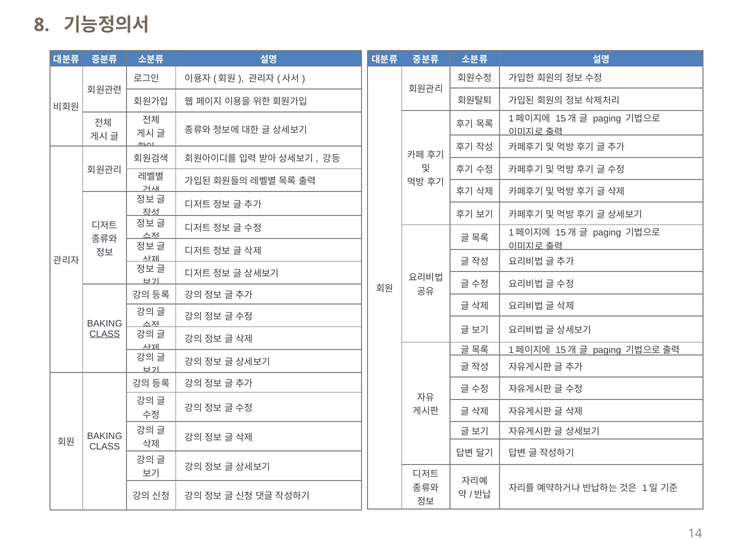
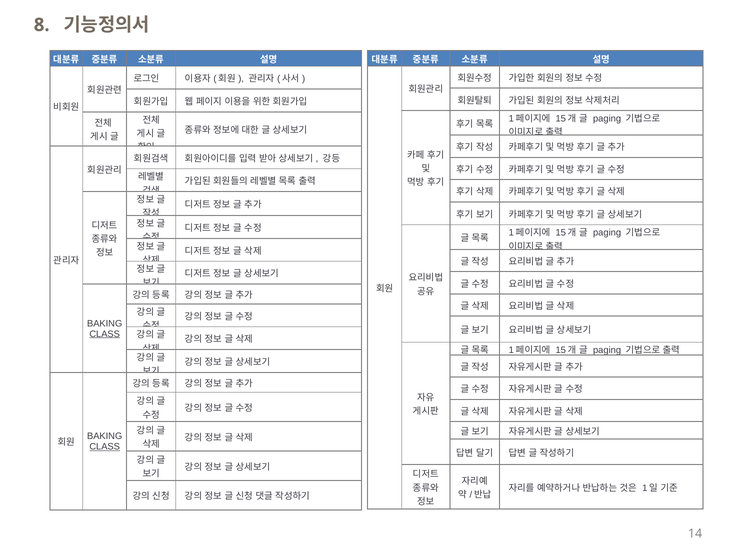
CLASS at (105, 447) underline: none -> present
